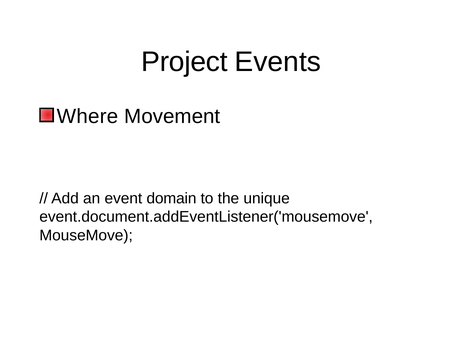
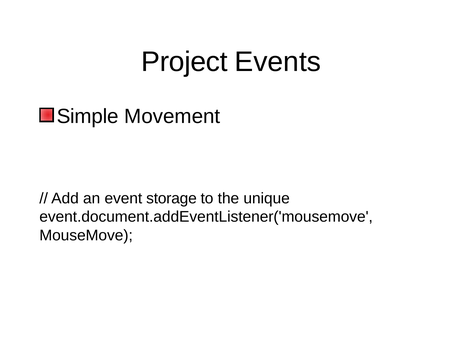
Where: Where -> Simple
domain: domain -> storage
